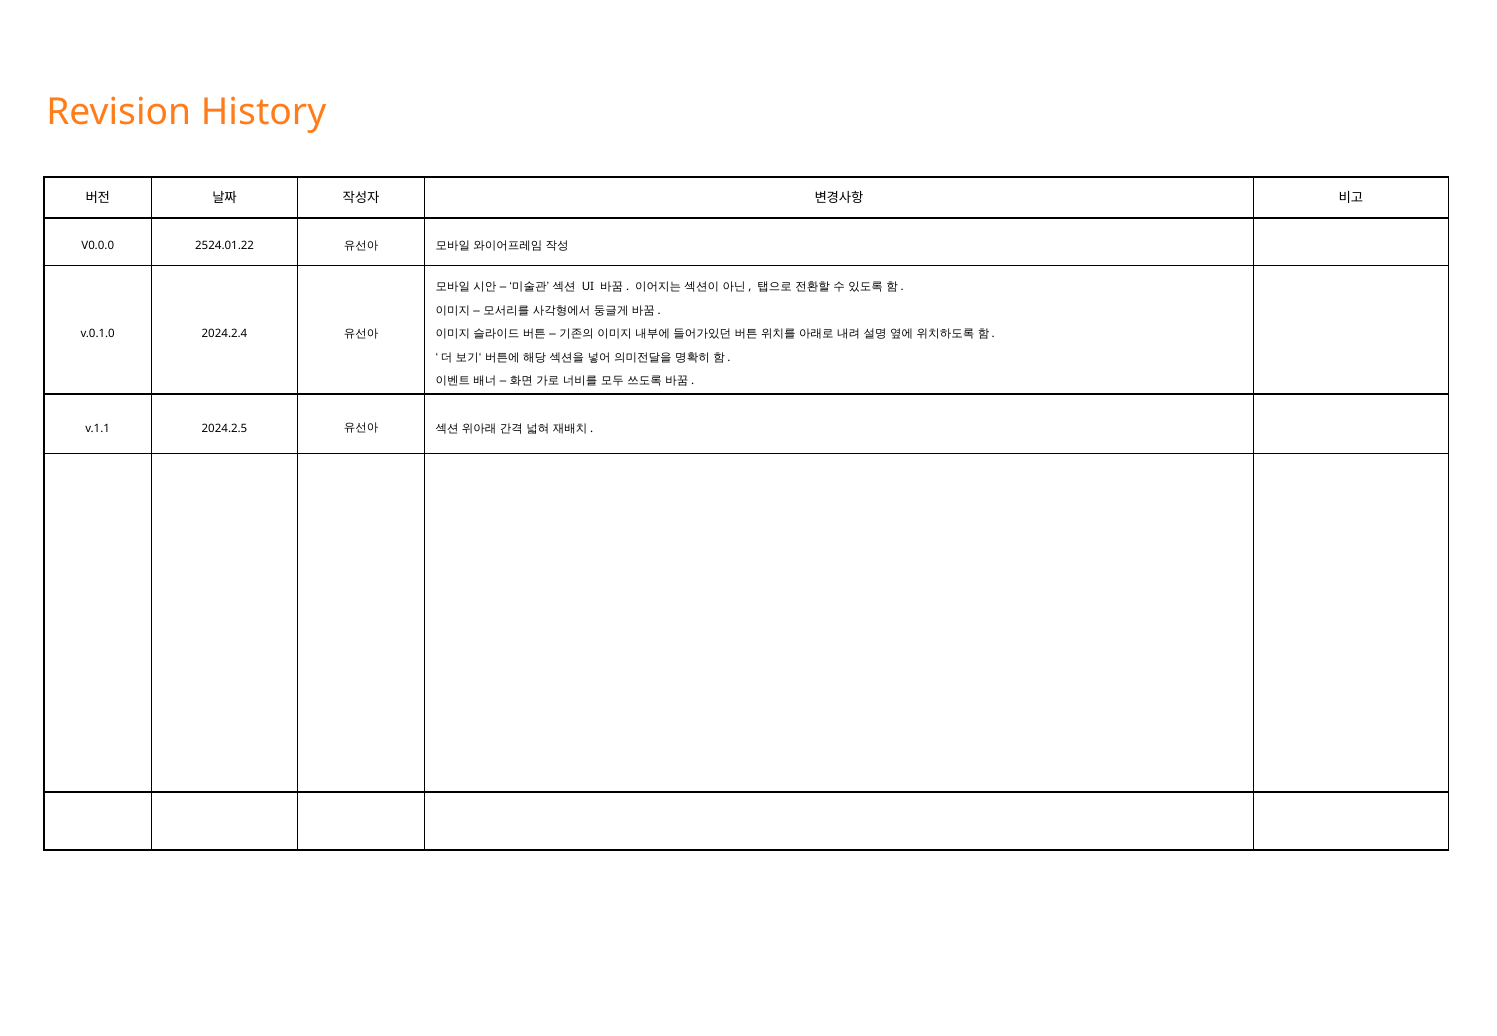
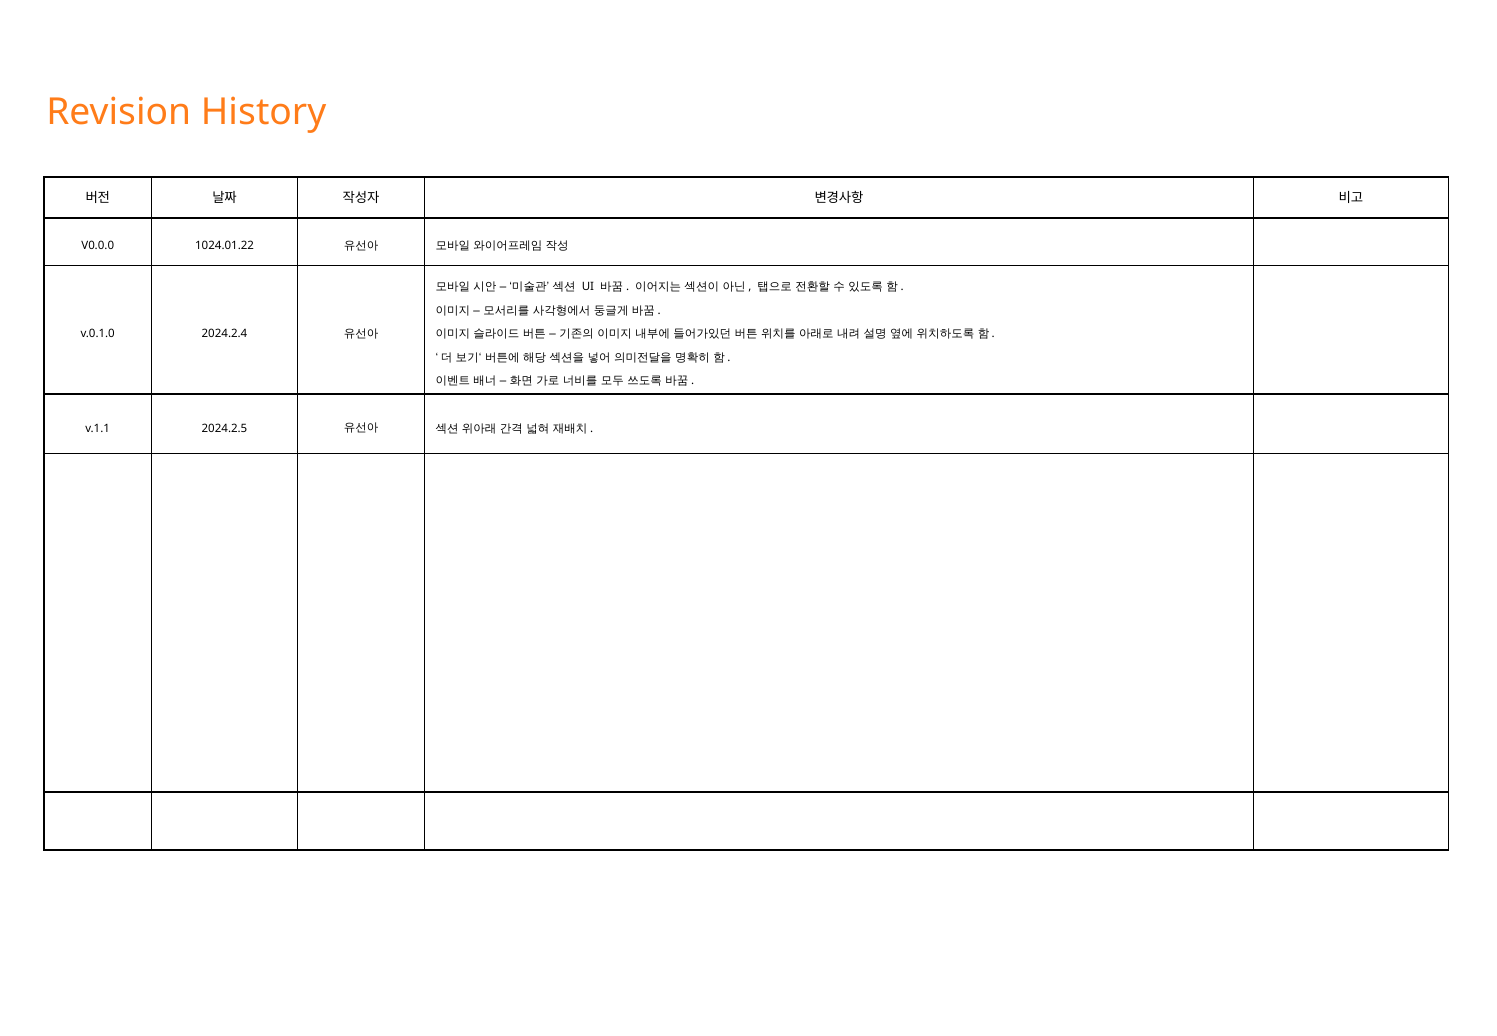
2524.01.22: 2524.01.22 -> 1024.01.22
